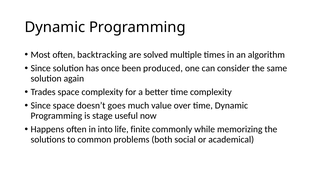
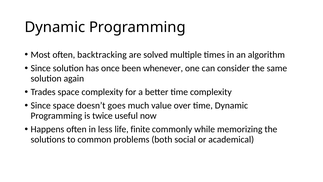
produced: produced -> whenever
stage: stage -> twice
into: into -> less
